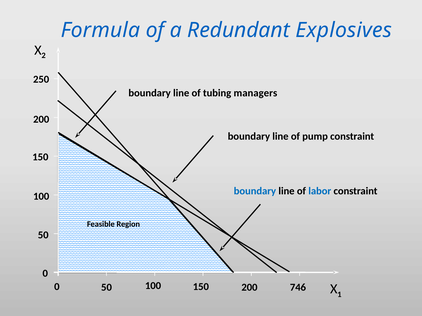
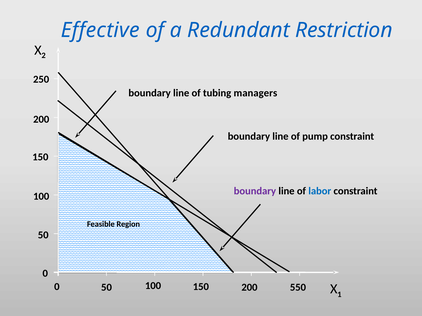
Formula: Formula -> Effective
Explosives: Explosives -> Restriction
boundary at (255, 191) colour: blue -> purple
746: 746 -> 550
